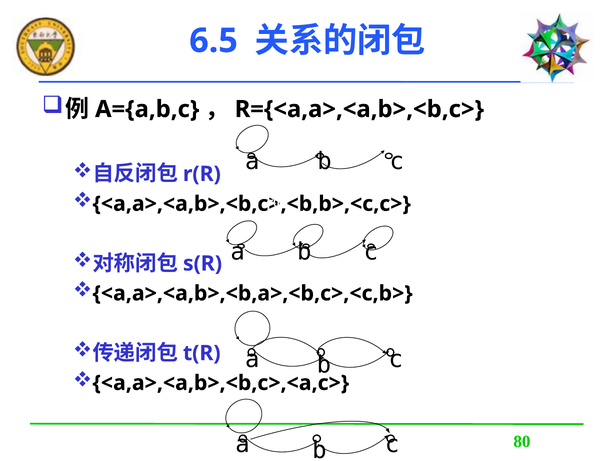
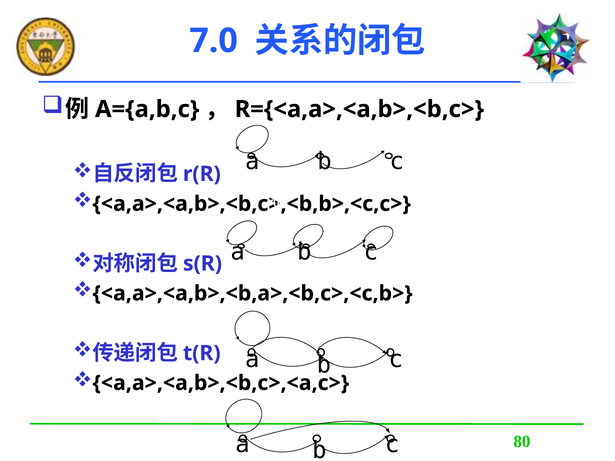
6.5: 6.5 -> 7.0
